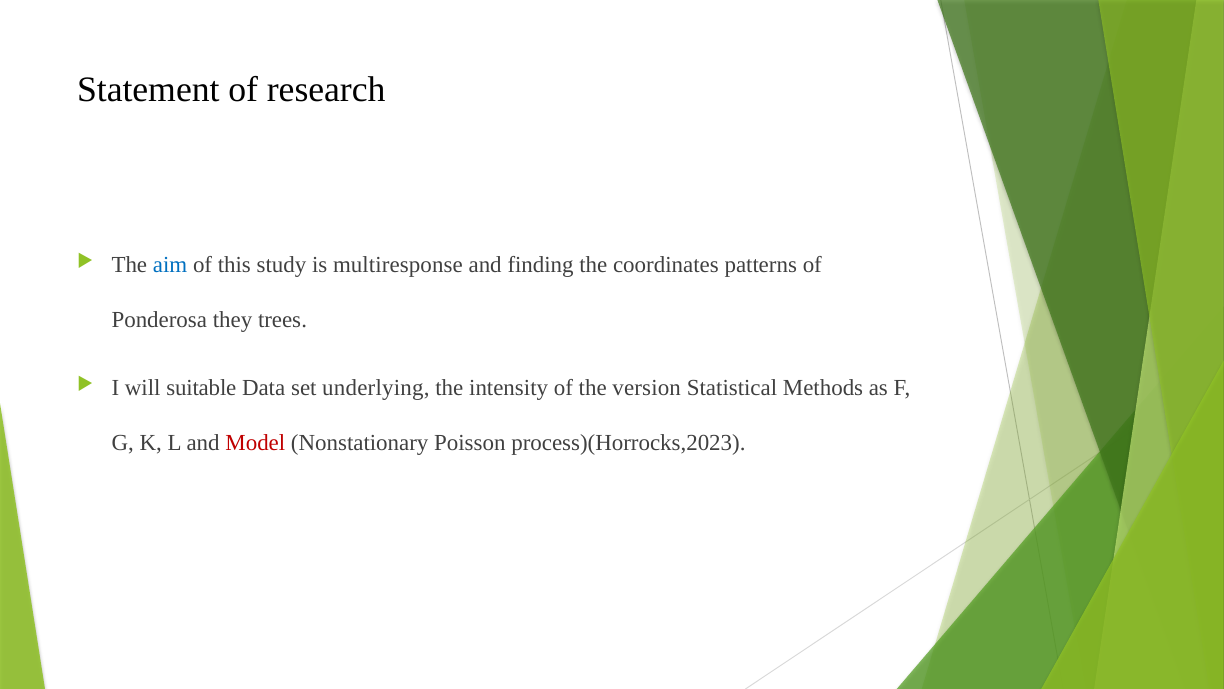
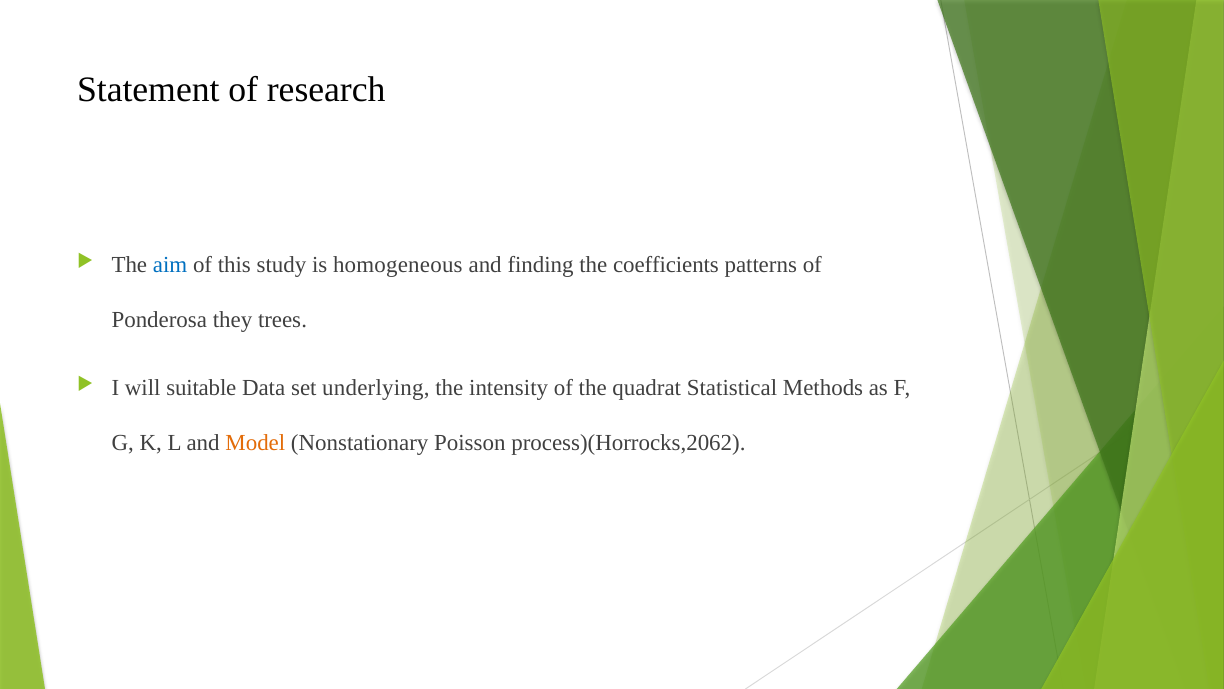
multiresponse: multiresponse -> homogeneous
coordinates: coordinates -> coefficients
version: version -> quadrat
Model colour: red -> orange
process)(Horrocks,2023: process)(Horrocks,2023 -> process)(Horrocks,2062
